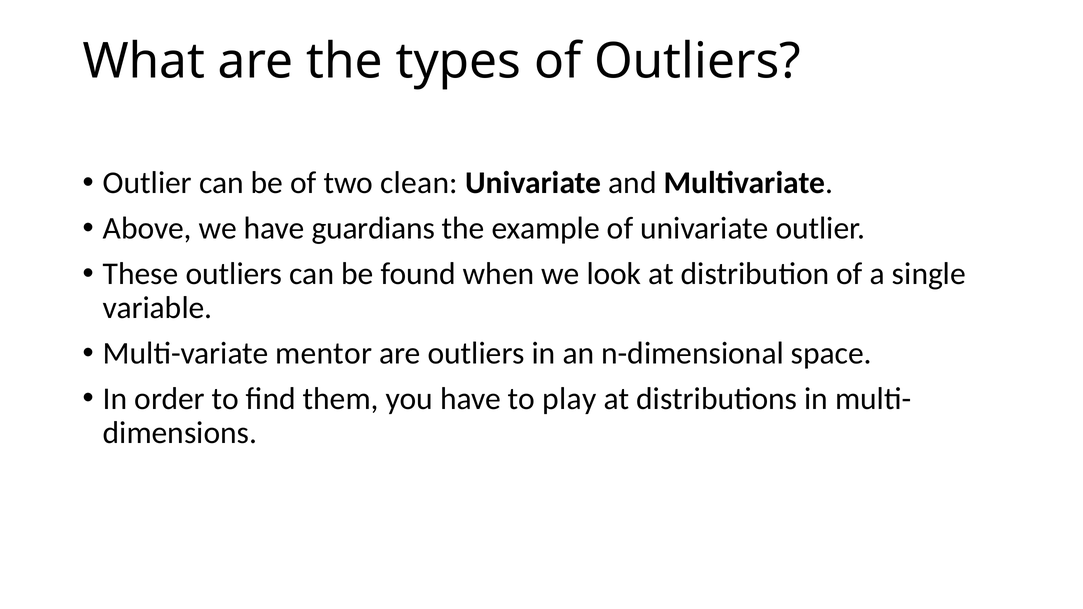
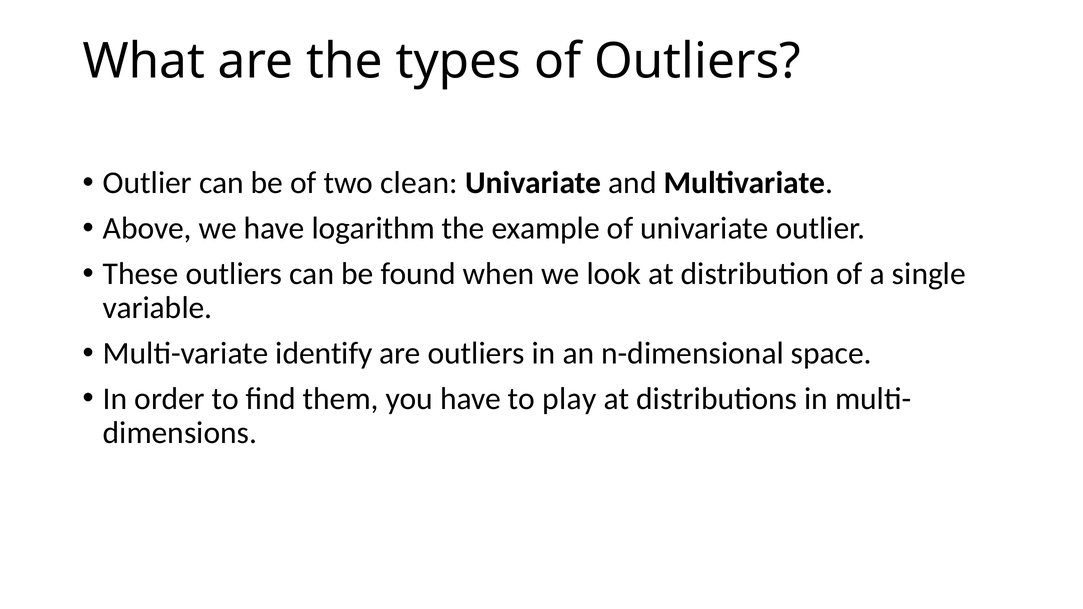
guardians: guardians -> logarithm
mentor: mentor -> identify
